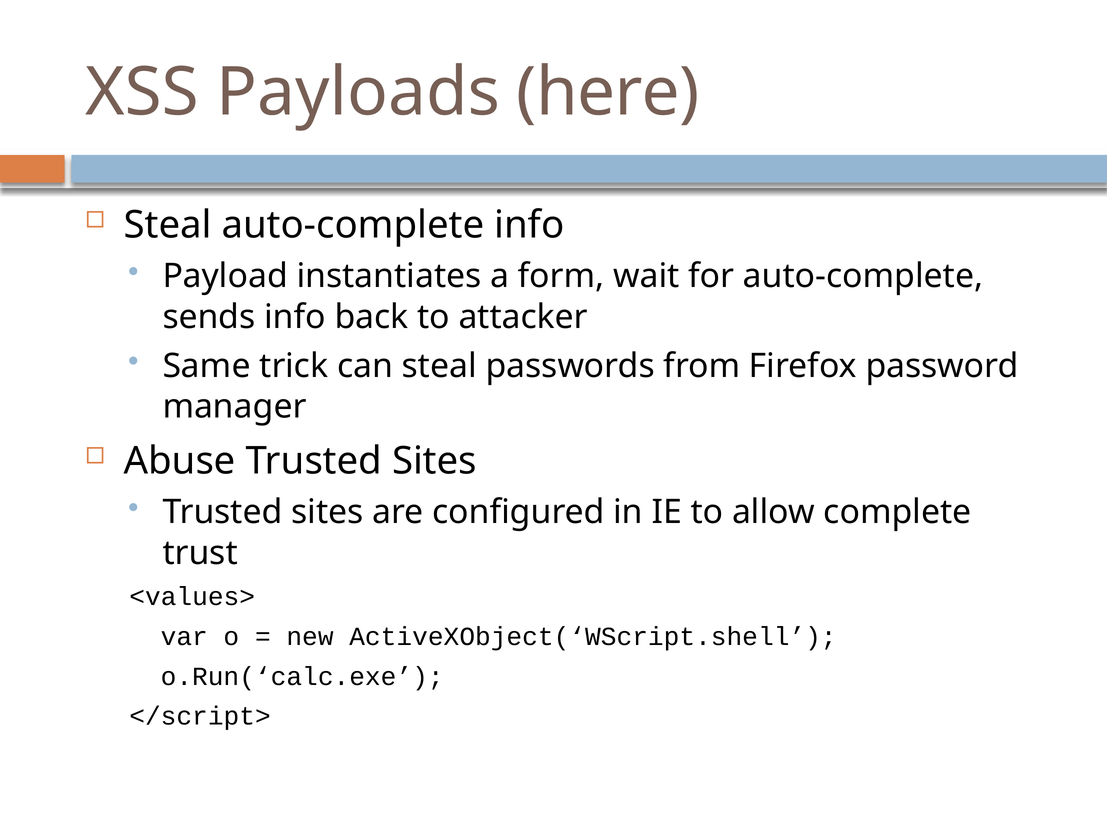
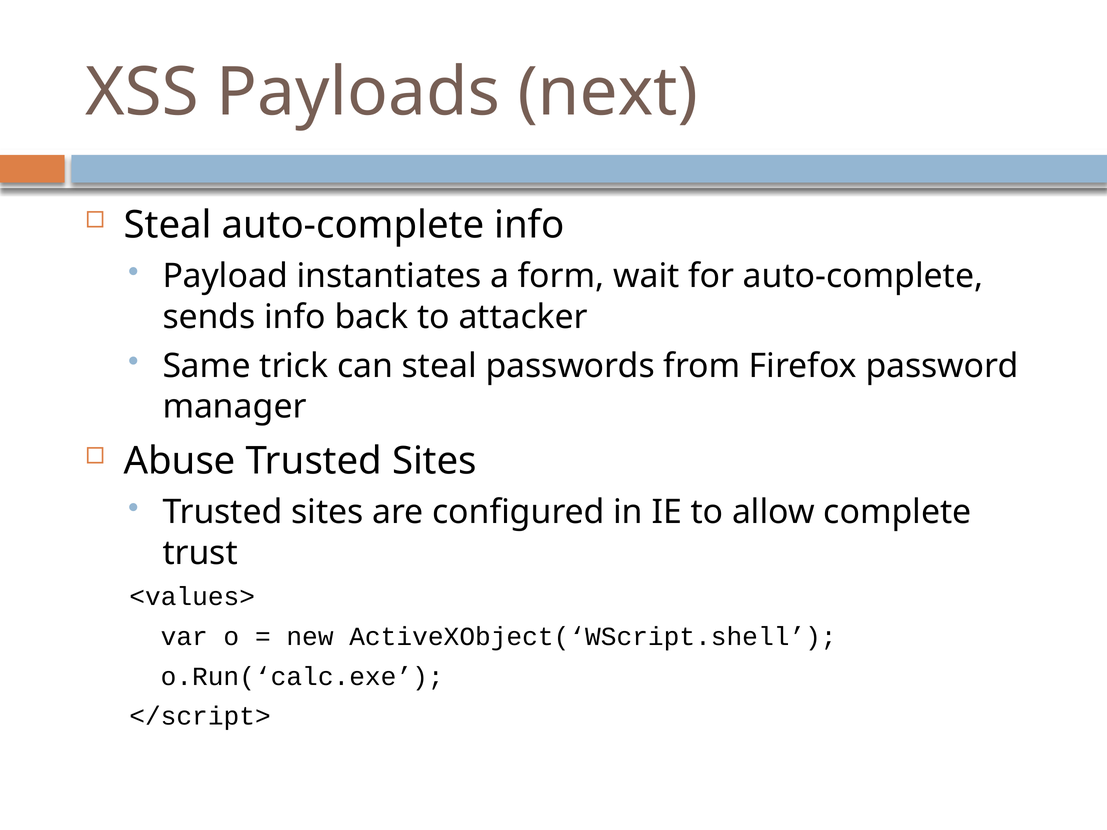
here: here -> next
